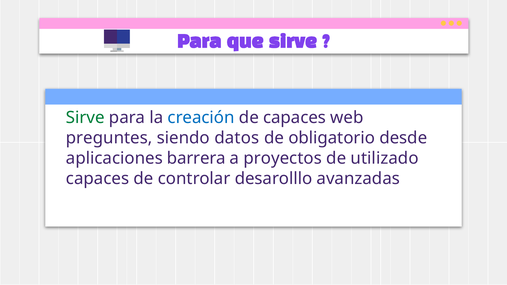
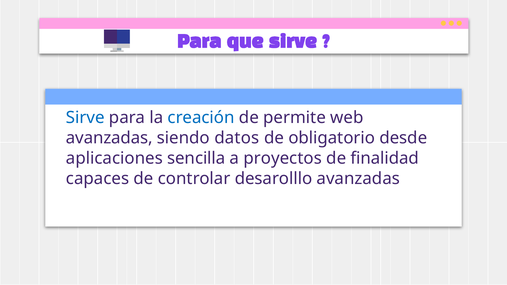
Sirve at (85, 118) colour: green -> blue
de capaces: capaces -> permite
preguntes at (109, 138): preguntes -> avanzadas
barrera: barrera -> sencilla
utilizado: utilizado -> finalidad
